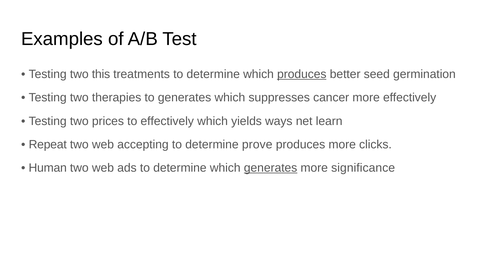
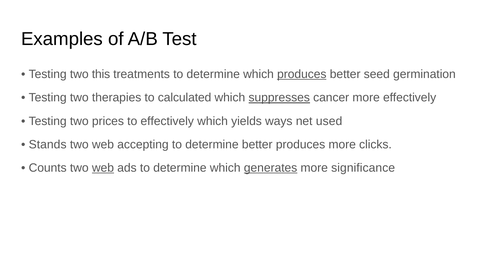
to generates: generates -> calculated
suppresses underline: none -> present
learn: learn -> used
Repeat: Repeat -> Stands
determine prove: prove -> better
Human: Human -> Counts
web at (103, 168) underline: none -> present
